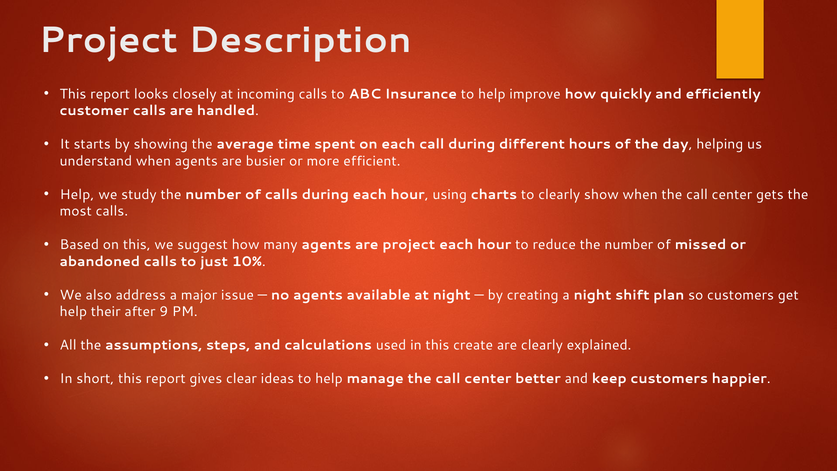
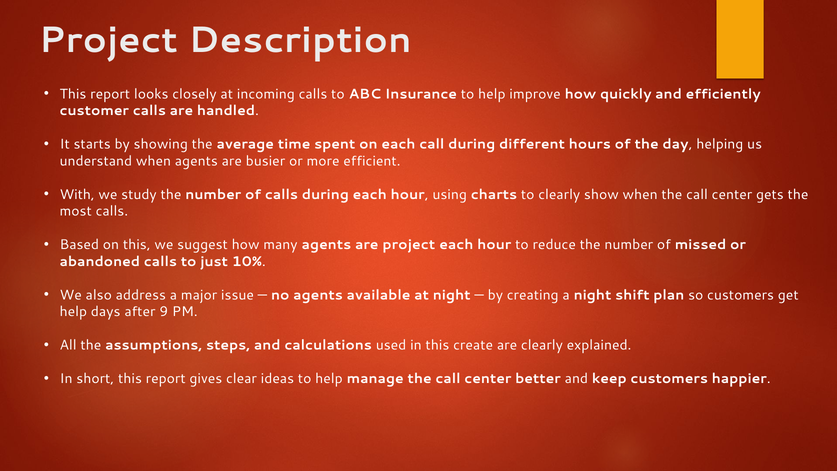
Help at (77, 195): Help -> With
their: their -> days
